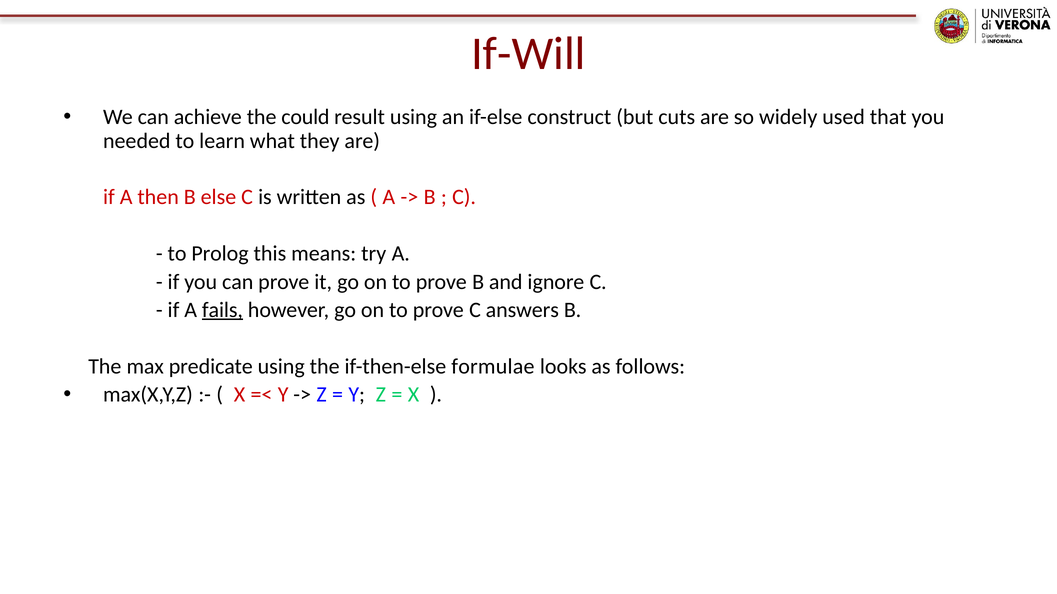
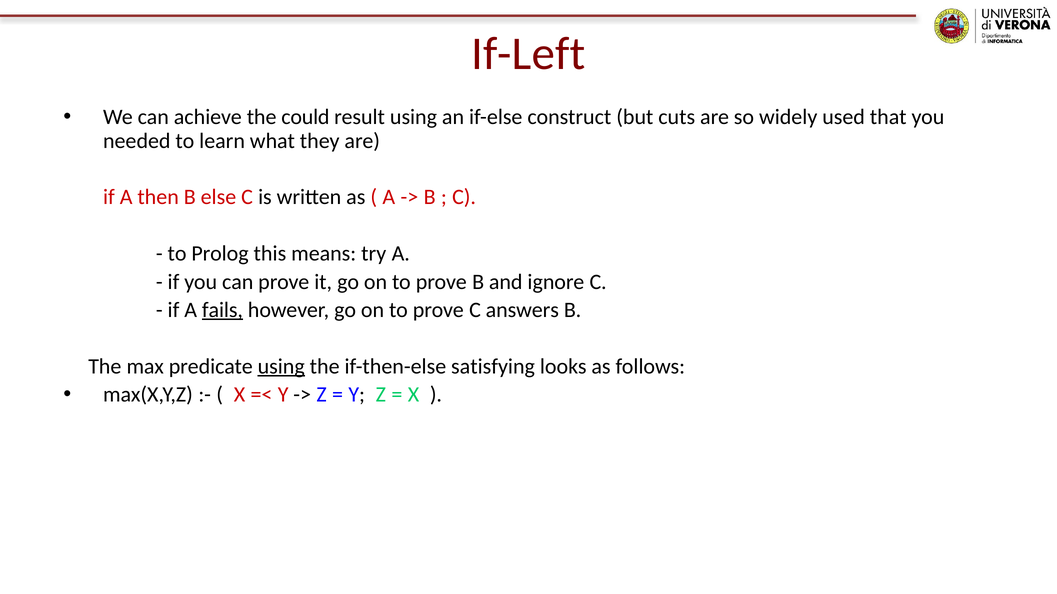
If-Will: If-Will -> If-Left
using at (281, 367) underline: none -> present
formulae: formulae -> satisfying
